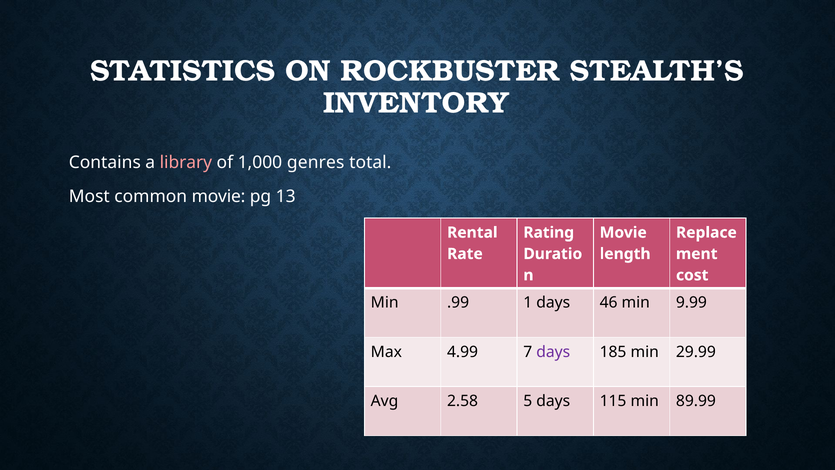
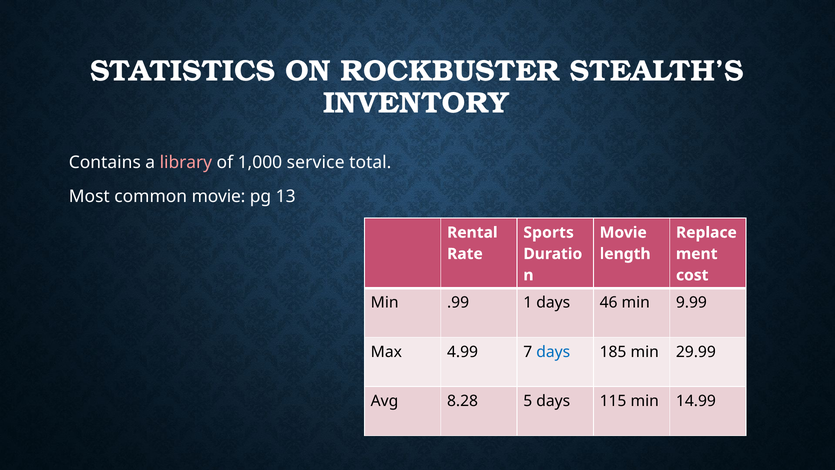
genres: genres -> service
Rating: Rating -> Sports
days at (553, 352) colour: purple -> blue
2.58: 2.58 -> 8.28
89.99: 89.99 -> 14.99
